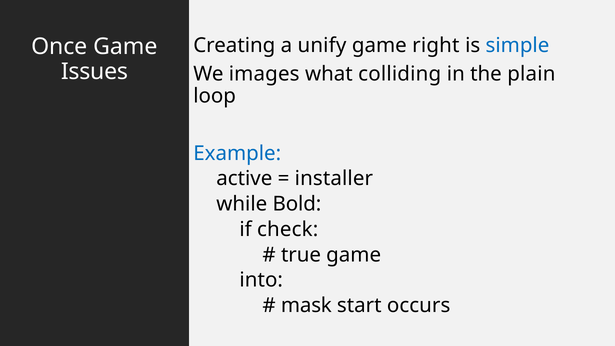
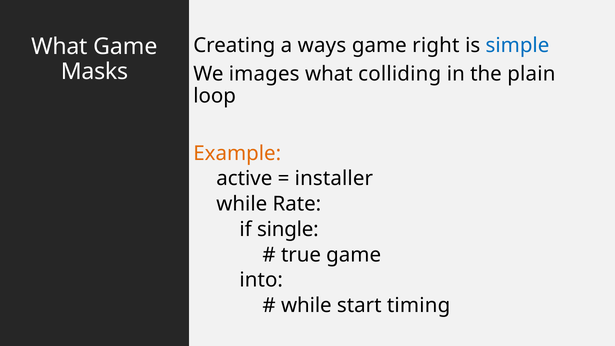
unify: unify -> ways
Once at (59, 47): Once -> What
Issues: Issues -> Masks
Example colour: blue -> orange
Bold: Bold -> Rate
check: check -> single
mask at (306, 305): mask -> while
occurs: occurs -> timing
